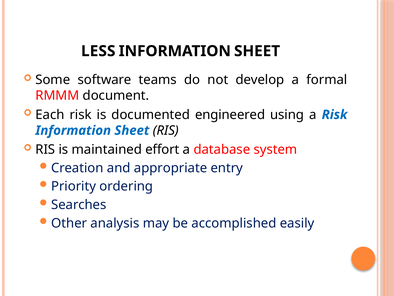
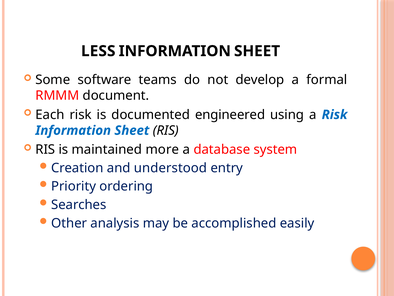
effort: effort -> more
appropriate: appropriate -> understood
